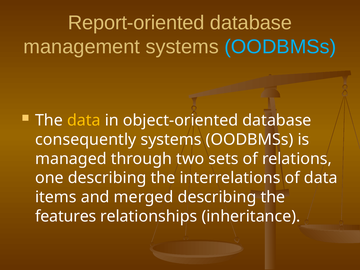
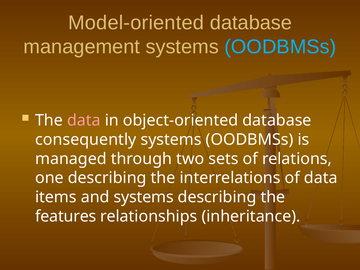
Report-oriented: Report-oriented -> Model-oriented
data at (84, 120) colour: yellow -> pink
and merged: merged -> systems
